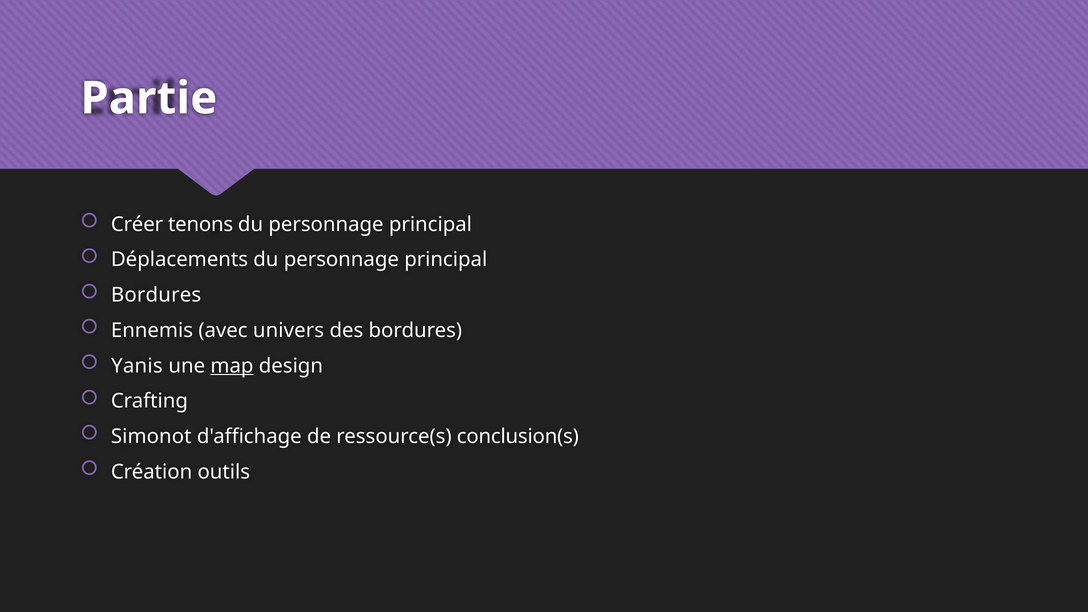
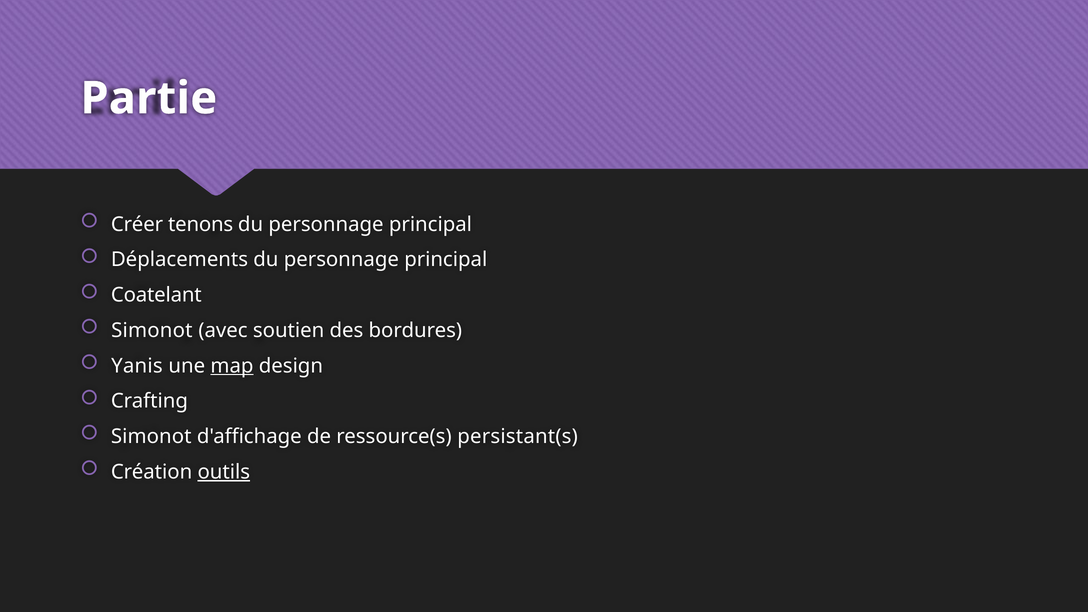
Bordures at (156, 295): Bordures -> Coatelant
Ennemis at (152, 330): Ennemis -> Simonot
univers: univers -> soutien
conclusion(s: conclusion(s -> persistant(s
outils underline: none -> present
